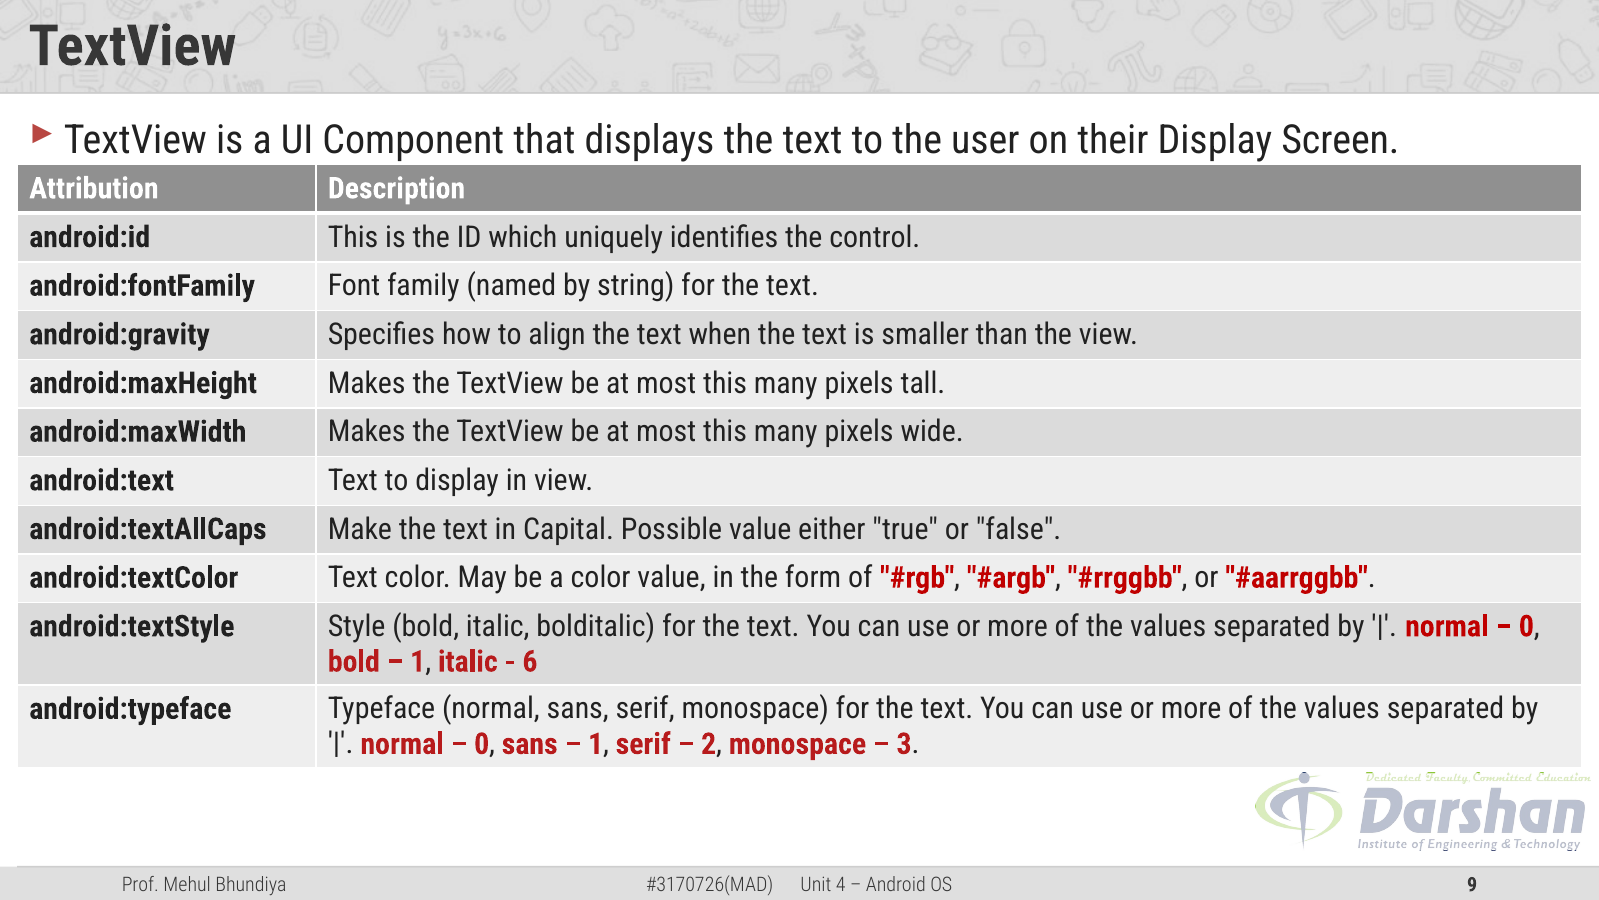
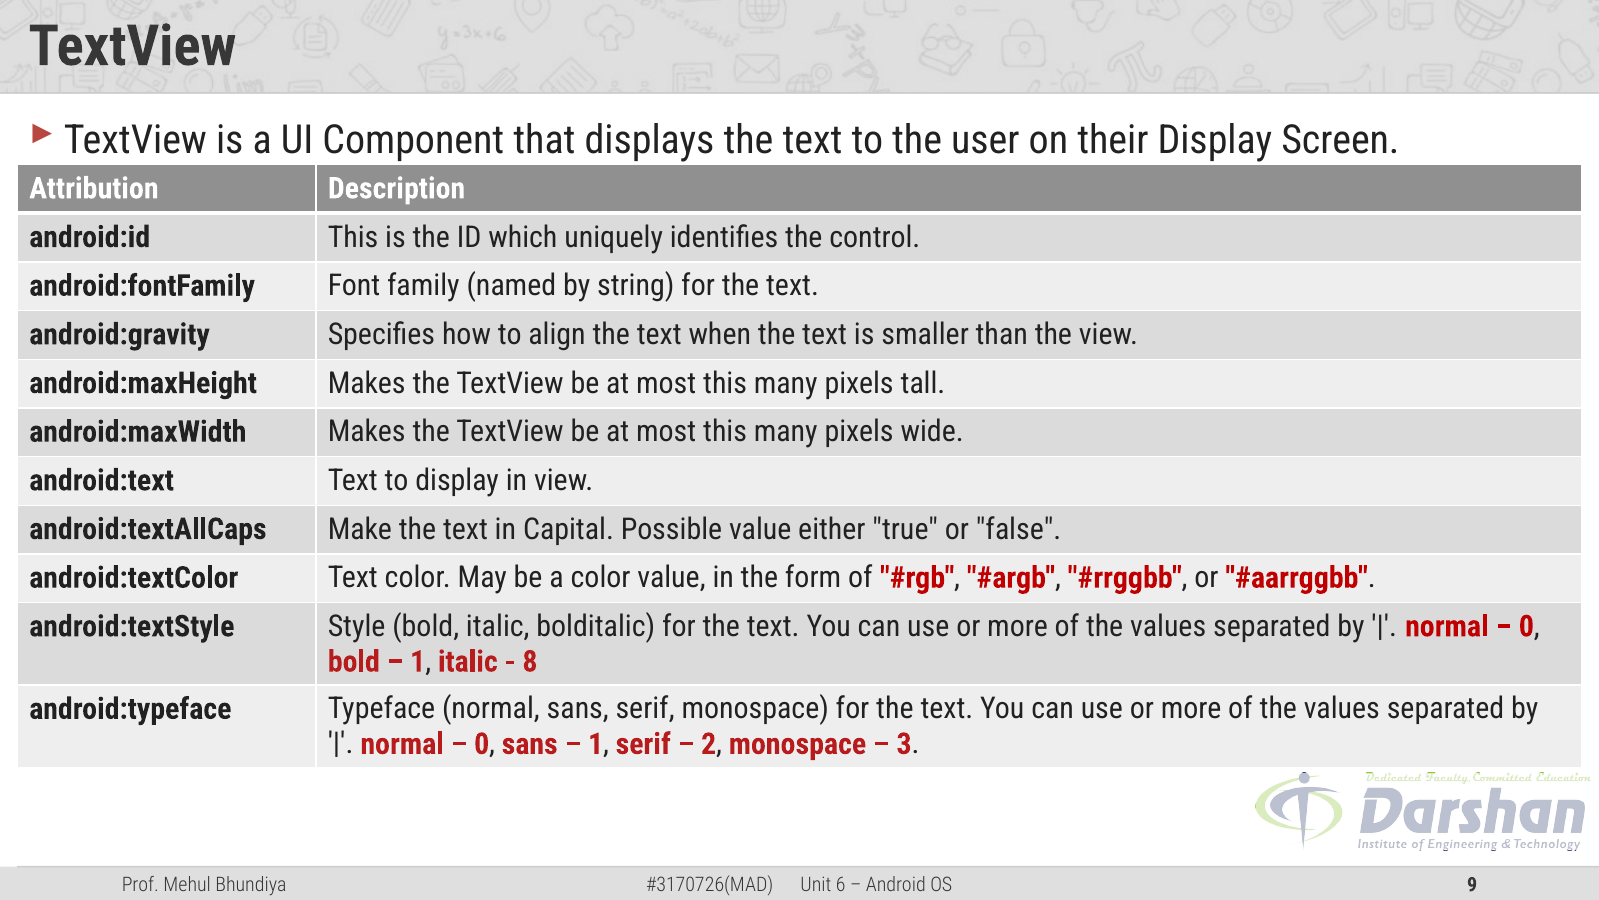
6: 6 -> 8
4: 4 -> 6
